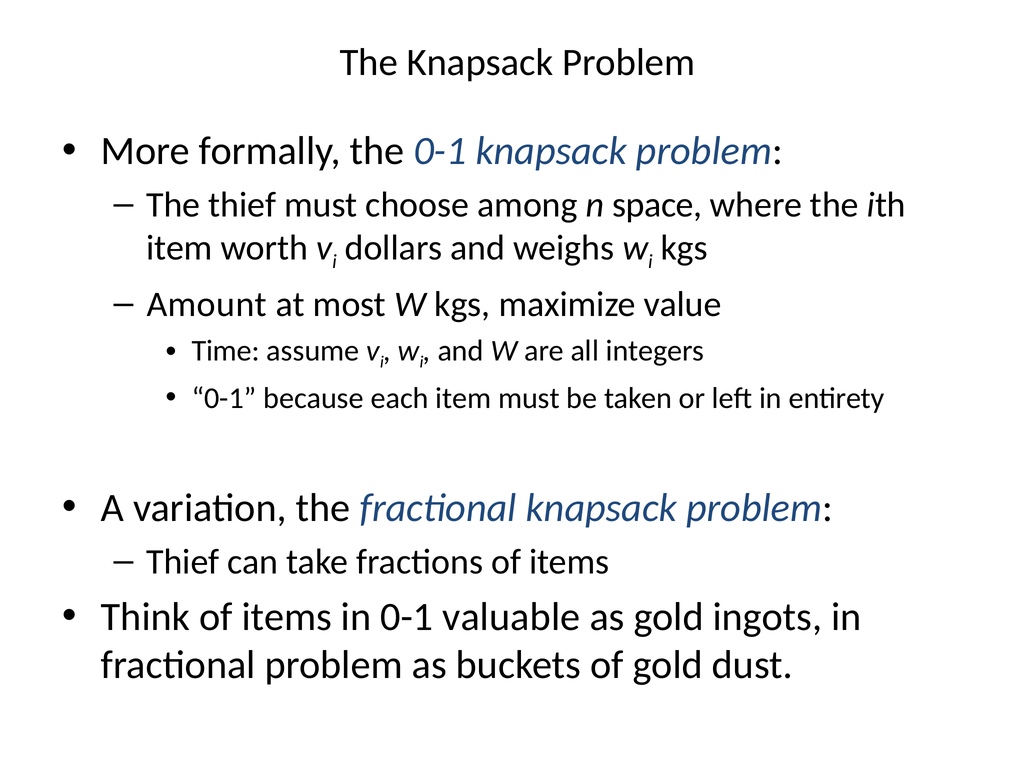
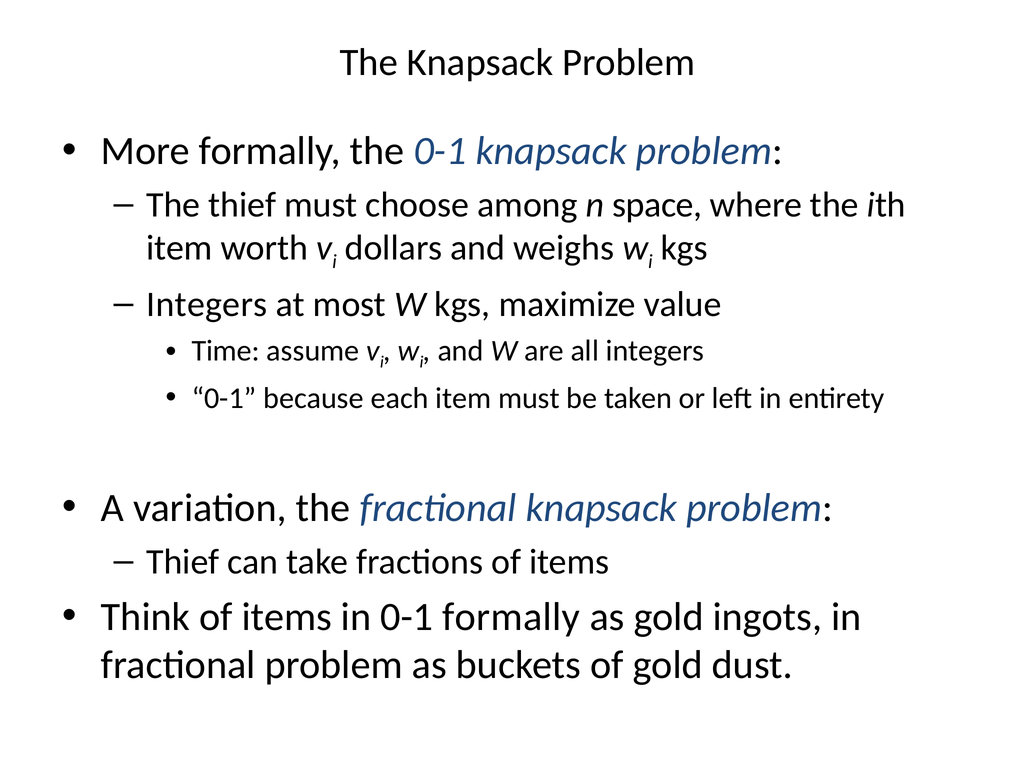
Amount at (207, 305): Amount -> Integers
0-1 valuable: valuable -> formally
